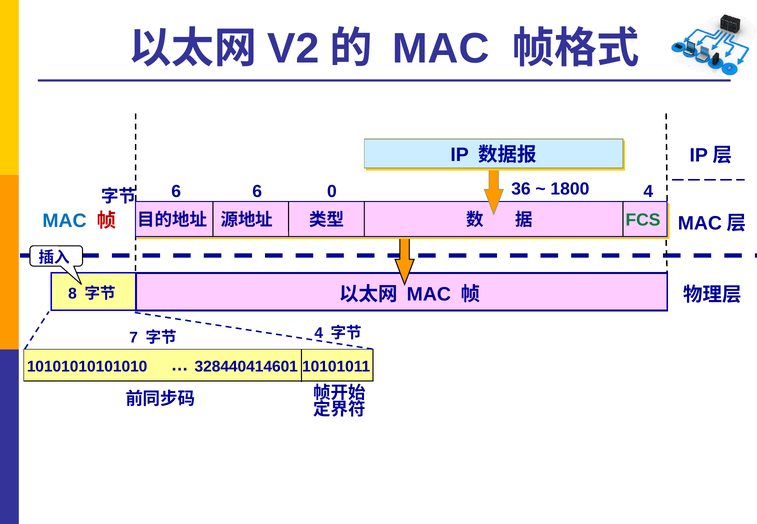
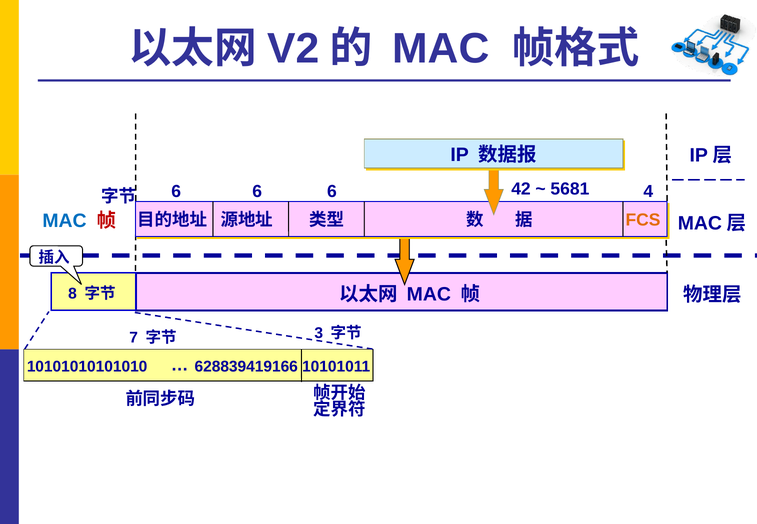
6 6 0: 0 -> 6
36: 36 -> 42
1800: 1800 -> 5681
FCS colour: green -> orange
4 at (319, 333): 4 -> 3
328440414601: 328440414601 -> 628839419166
